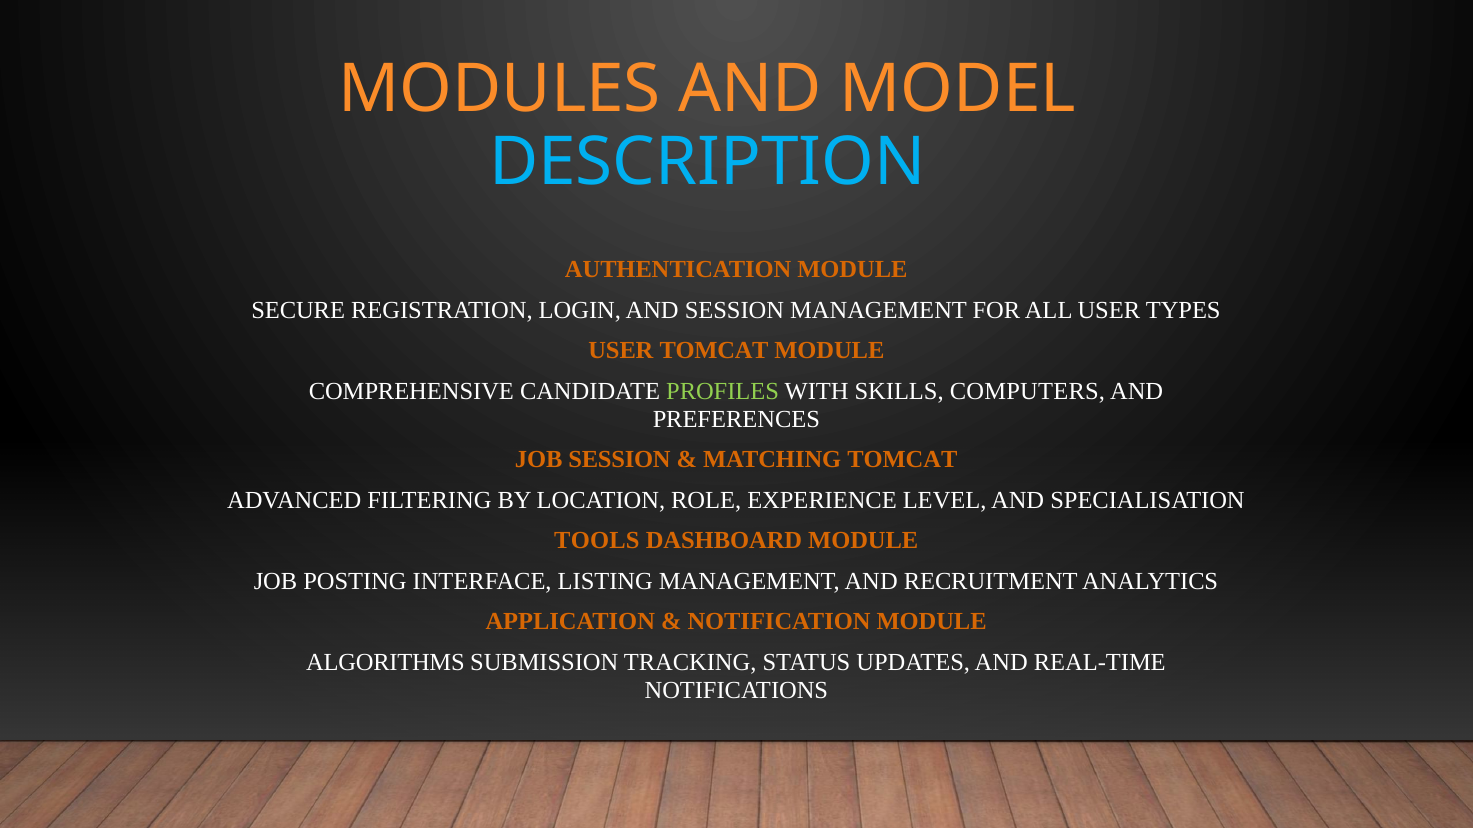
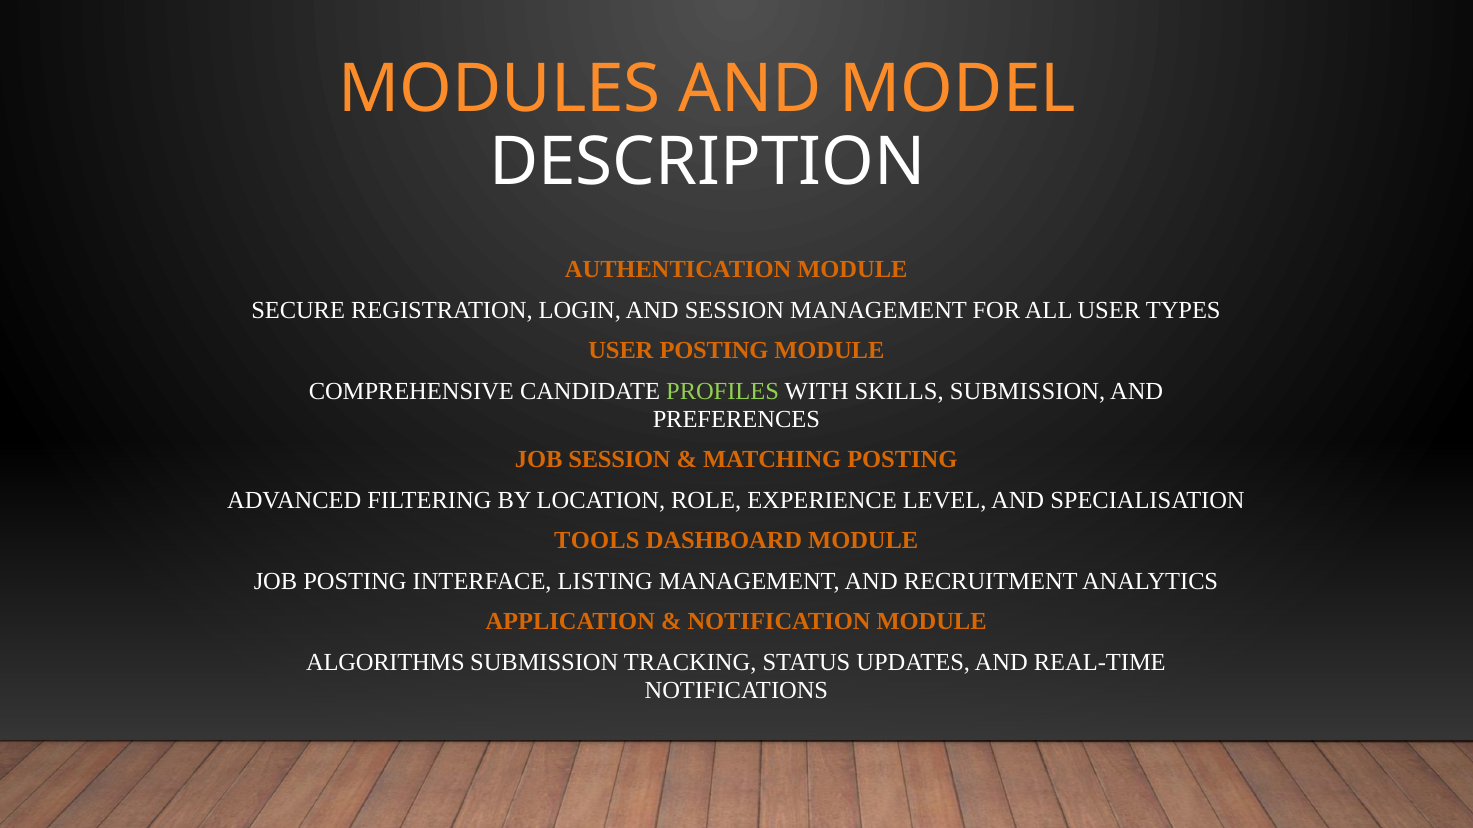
DESCRIPTION colour: light blue -> white
USER TOMCAT: TOMCAT -> POSTING
SKILLS COMPUTERS: COMPUTERS -> SUBMISSION
MATCHING TOMCAT: TOMCAT -> POSTING
